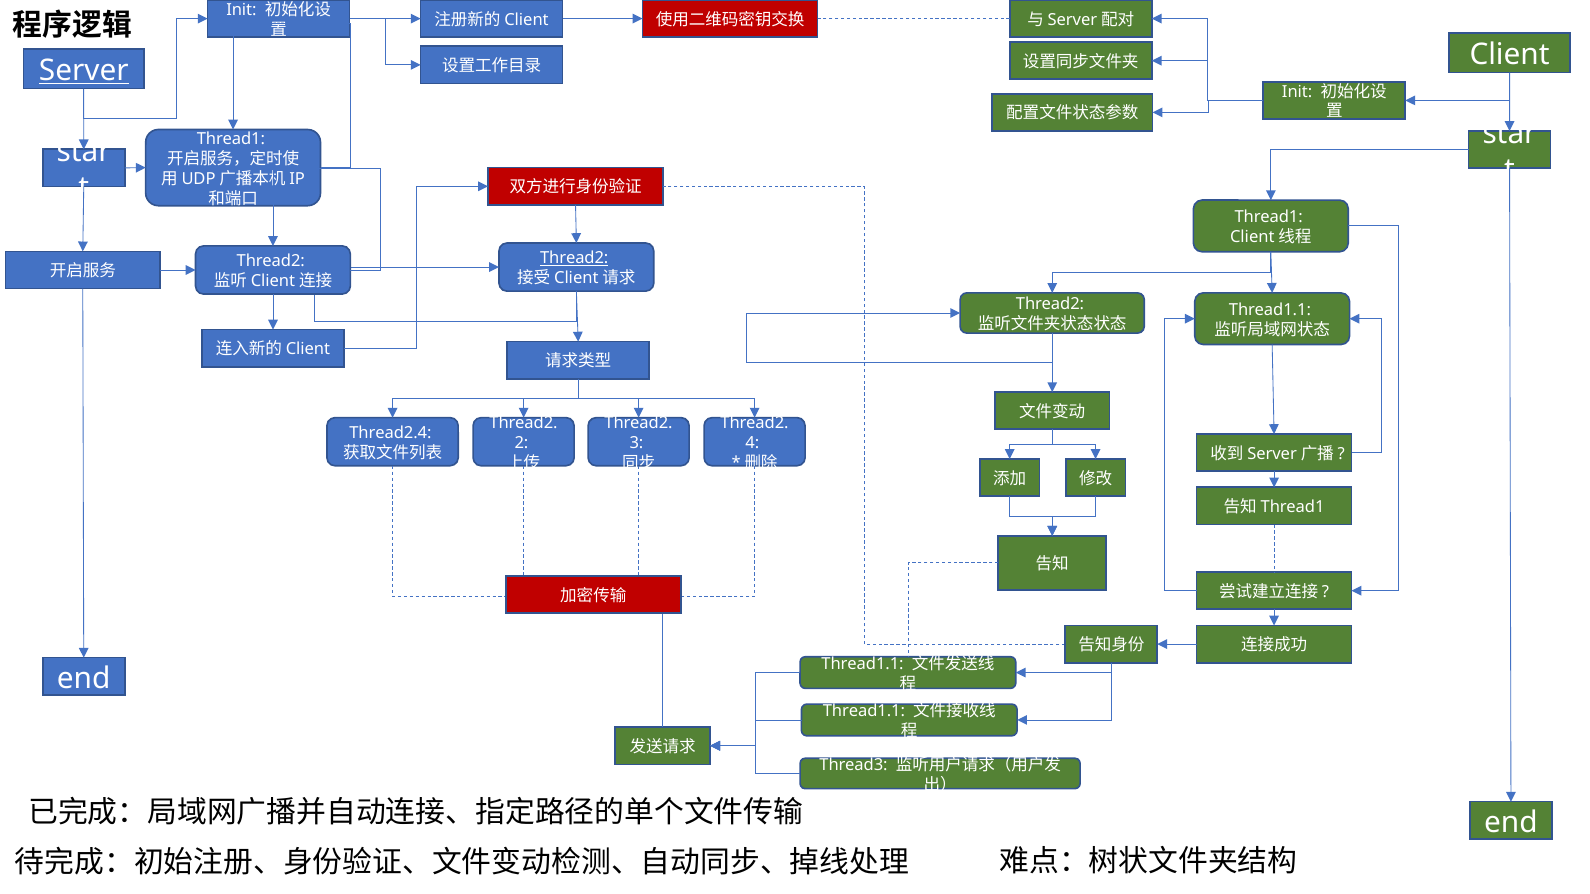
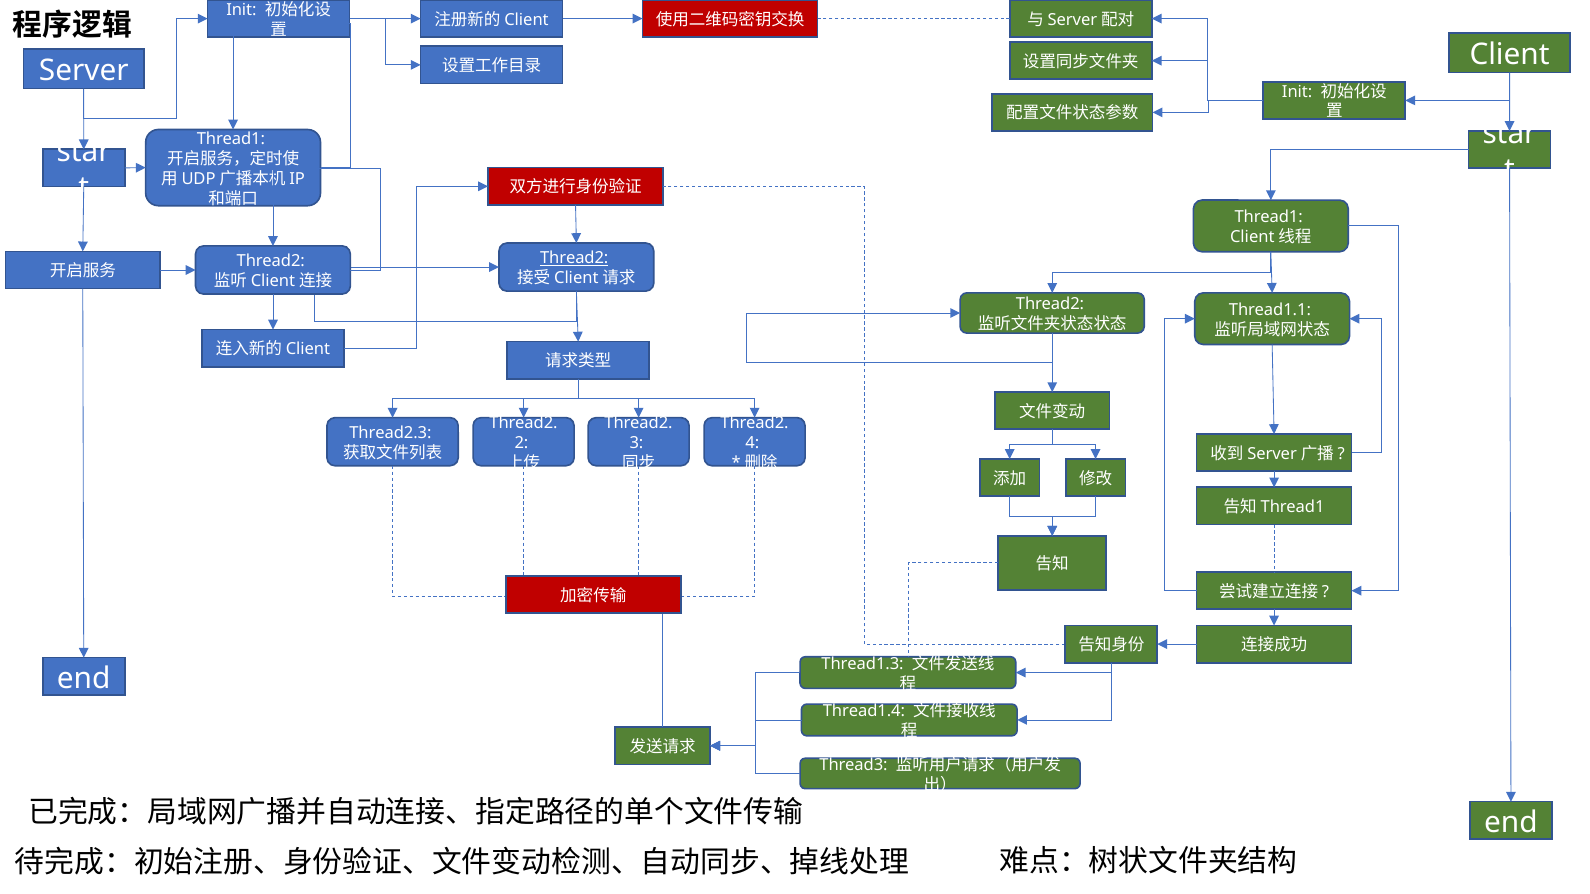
Server underline: present -> none
Thread2.4: Thread2.4 -> Thread2.3
Thread1.1 at (863, 664): Thread1.1 -> Thread1.3
Thread1.1 at (864, 711): Thread1.1 -> Thread1.4
